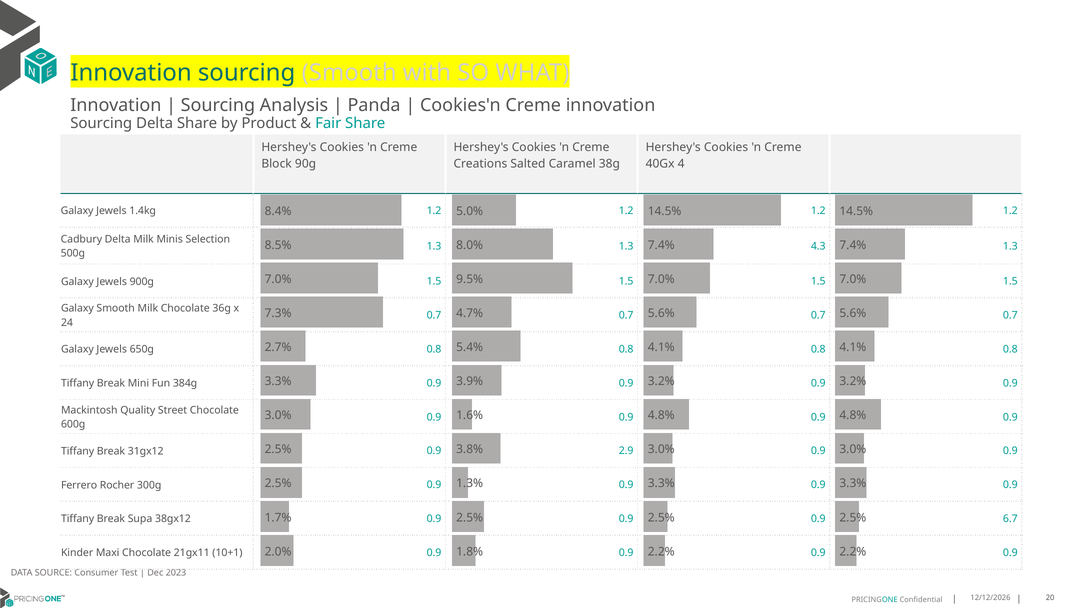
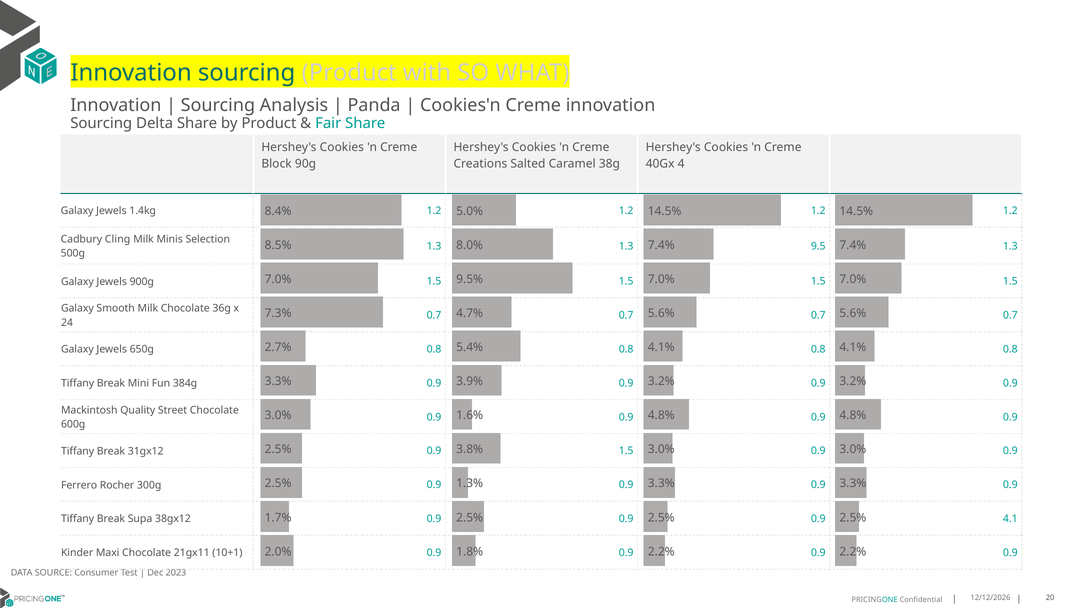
sourcing Smooth: Smooth -> Product
Cadbury Delta: Delta -> Cling
4.3: 4.3 -> 9.5
0.9 2.9: 2.9 -> 1.5
6.7: 6.7 -> 4.1
